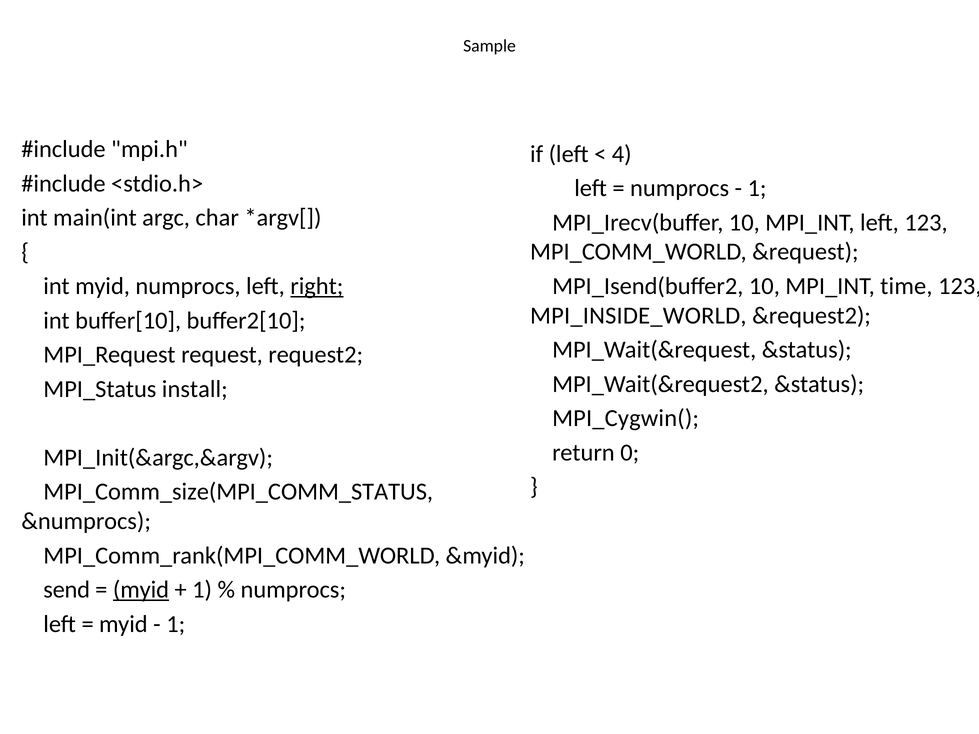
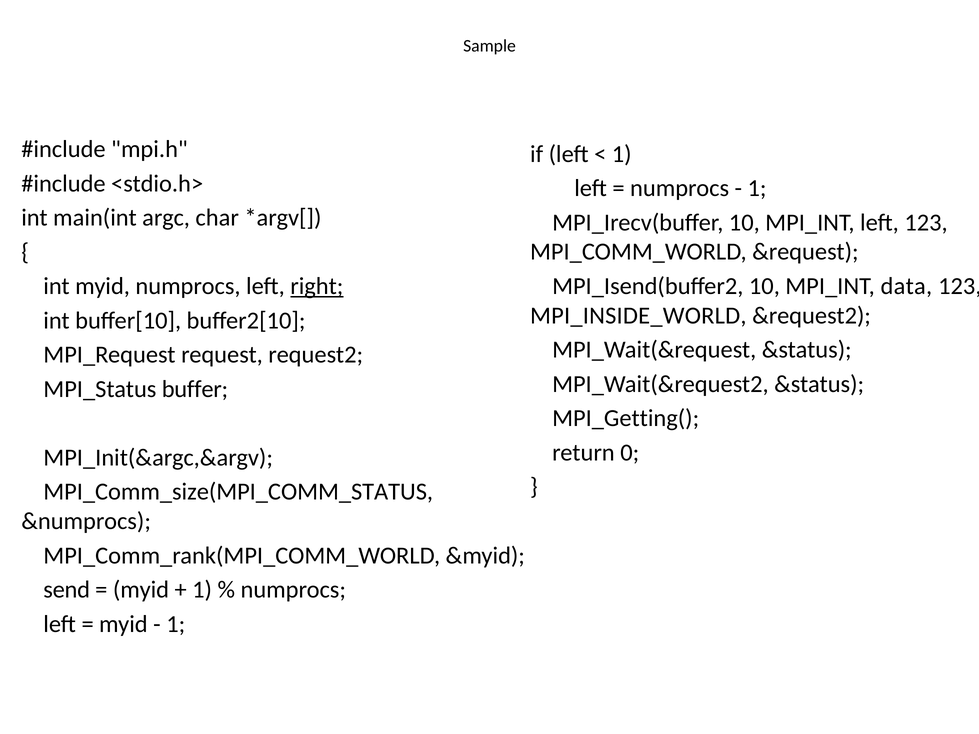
4 at (622, 154): 4 -> 1
time: time -> data
install: install -> buffer
MPI_Cygwin(: MPI_Cygwin( -> MPI_Getting(
myid at (141, 590) underline: present -> none
